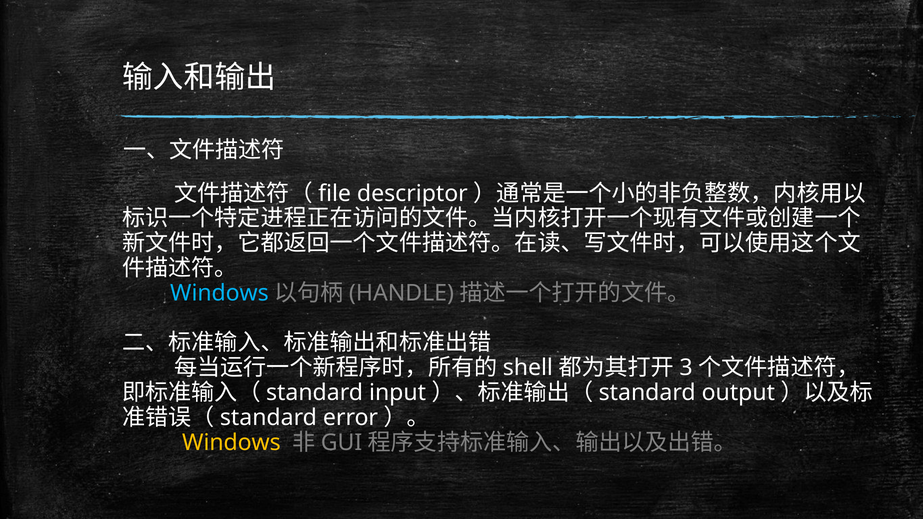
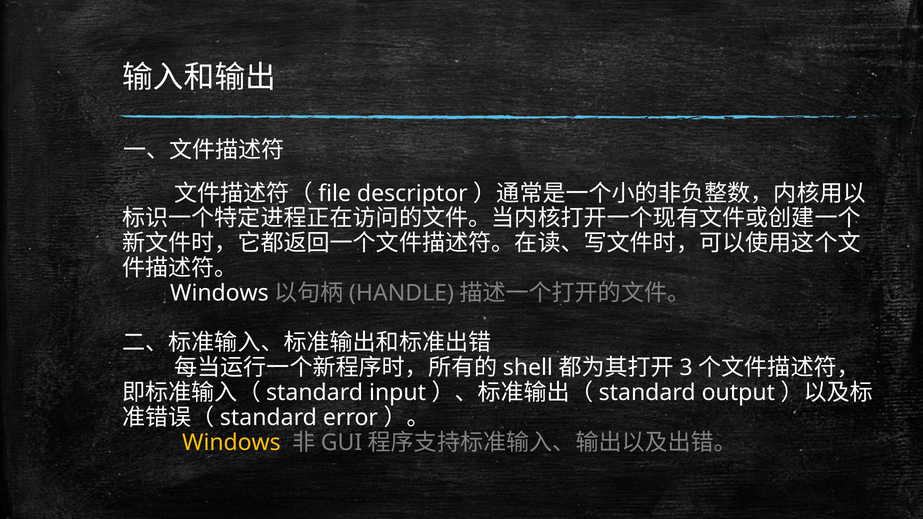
Windows at (219, 293) colour: light blue -> white
